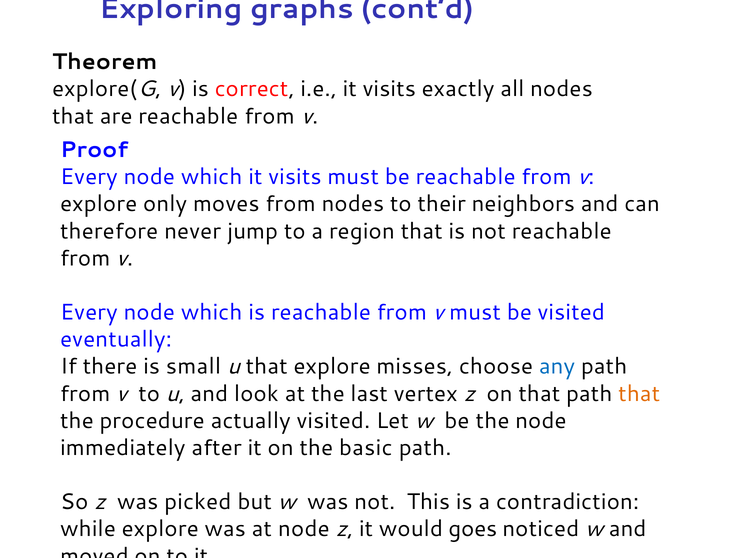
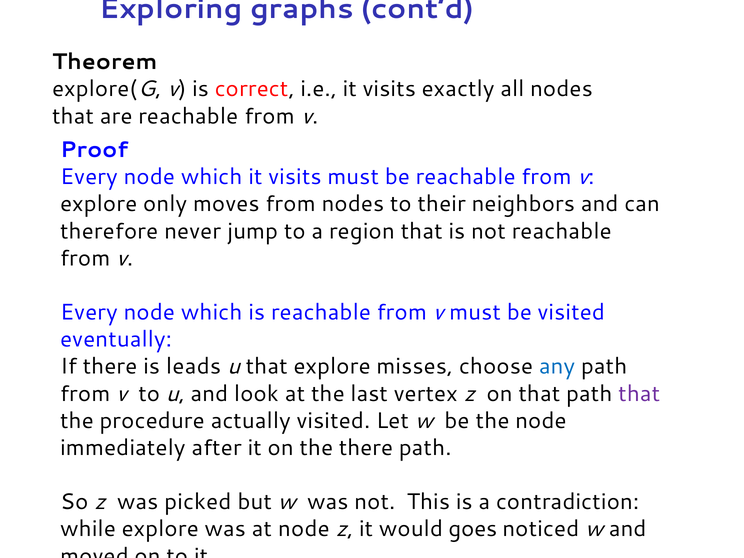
small: small -> leads
that at (639, 394) colour: orange -> purple
the basic: basic -> there
